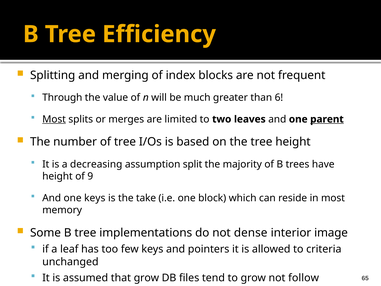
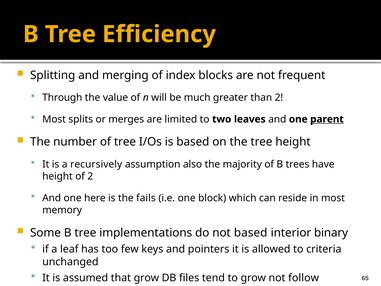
than 6: 6 -> 2
Most at (54, 119) underline: present -> none
decreasing: decreasing -> recursively
split: split -> also
of 9: 9 -> 2
one keys: keys -> here
take: take -> fails
not dense: dense -> based
image: image -> binary
